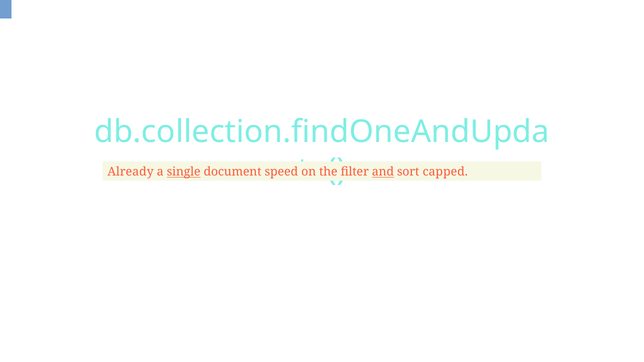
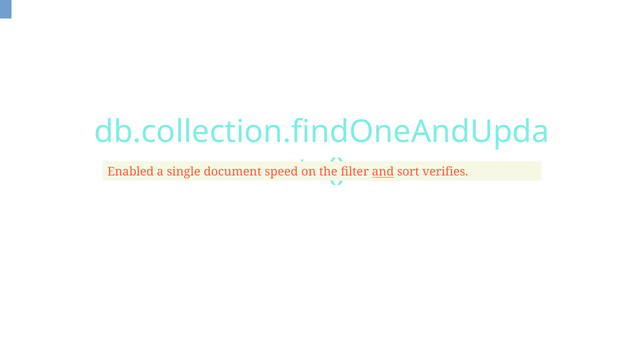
Already: Already -> Enabled
single underline: present -> none
capped: capped -> verifies
